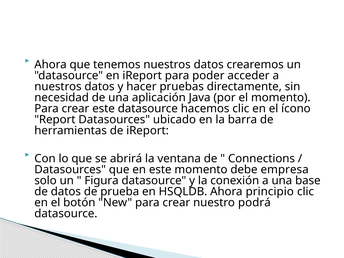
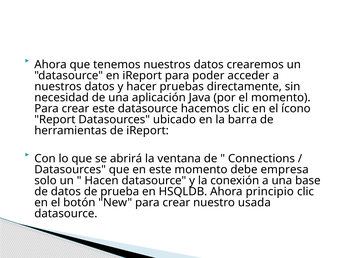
Figura: Figura -> Hacen
podrá: podrá -> usada
